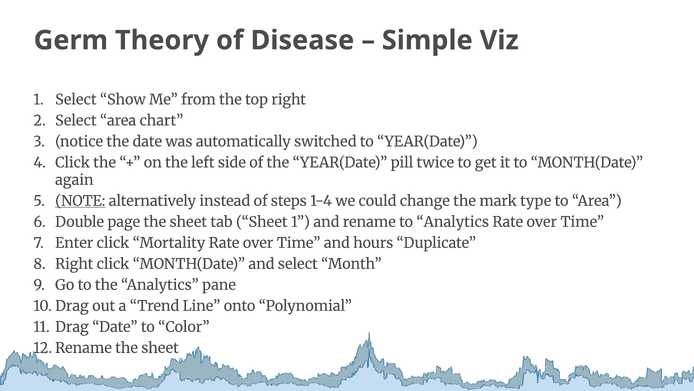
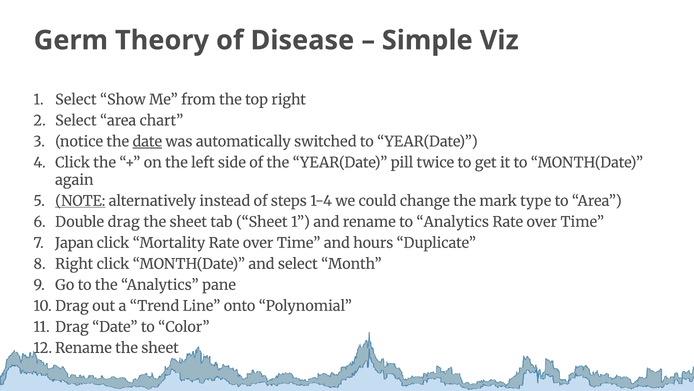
date at (147, 141) underline: none -> present
Double page: page -> drag
Enter: Enter -> Japan
